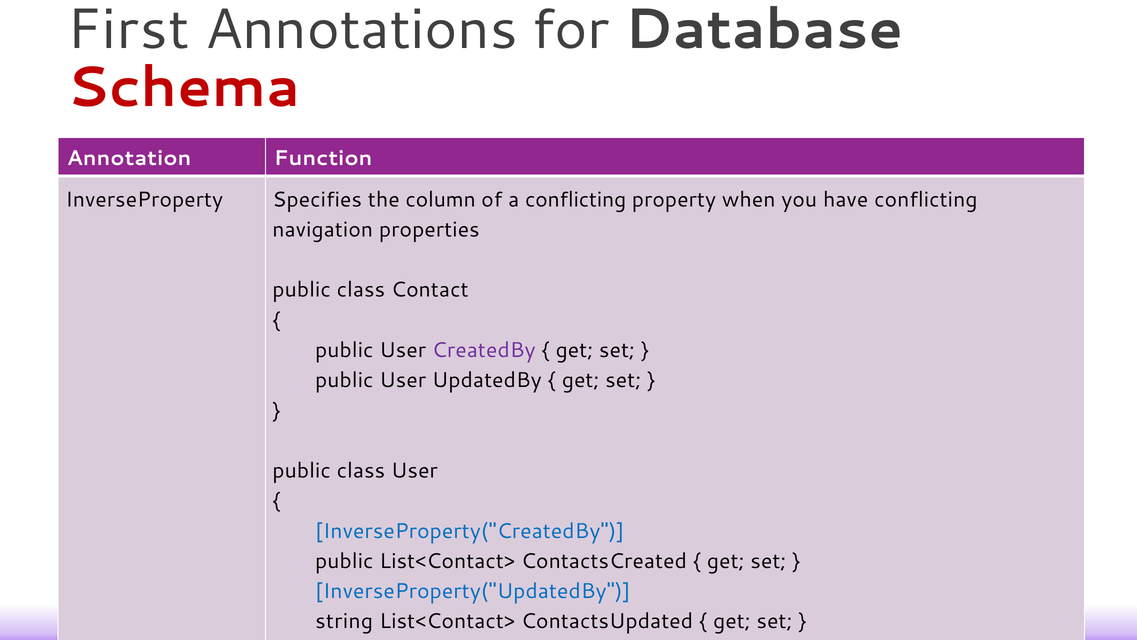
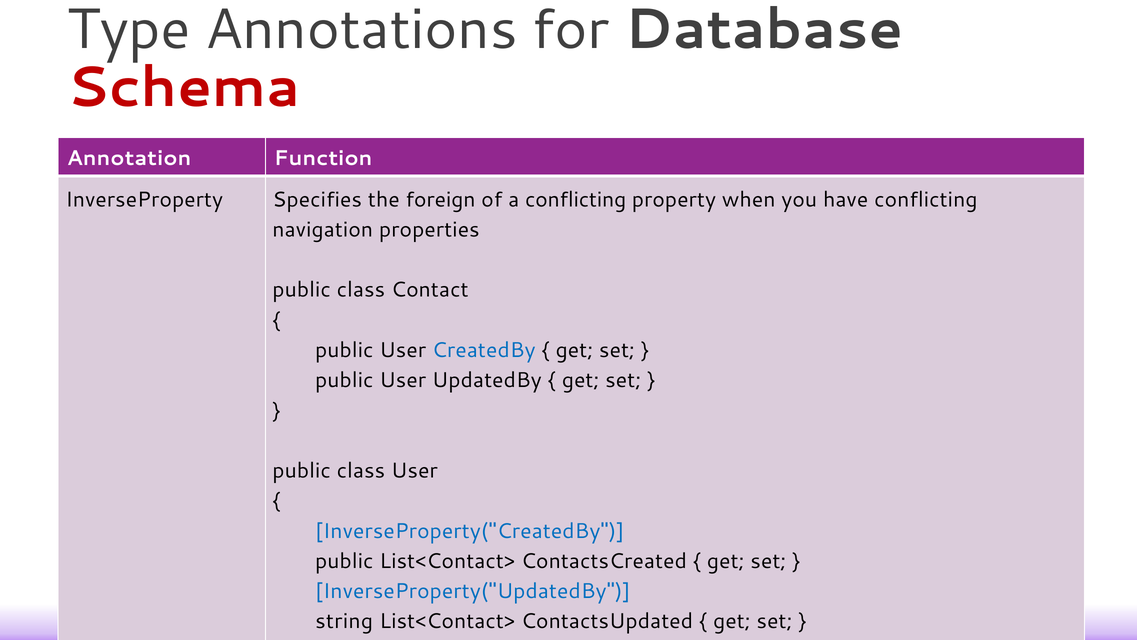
First: First -> Type
column: column -> foreign
CreatedBy colour: purple -> blue
